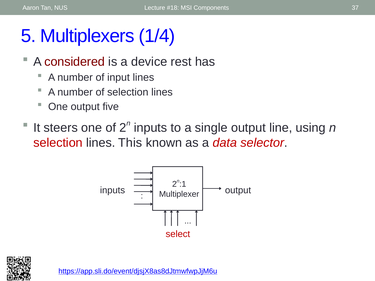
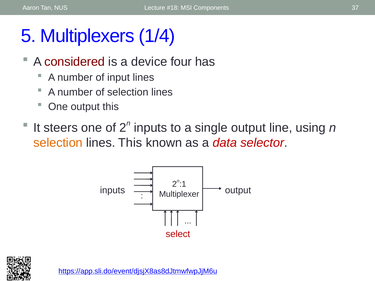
rest: rest -> four
output five: five -> this
selection at (58, 143) colour: red -> orange
